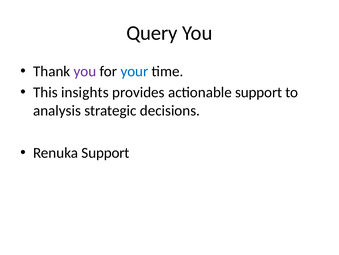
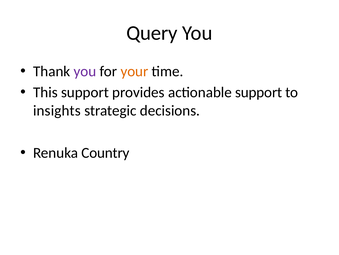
your colour: blue -> orange
This insights: insights -> support
analysis: analysis -> insights
Renuka Support: Support -> Country
